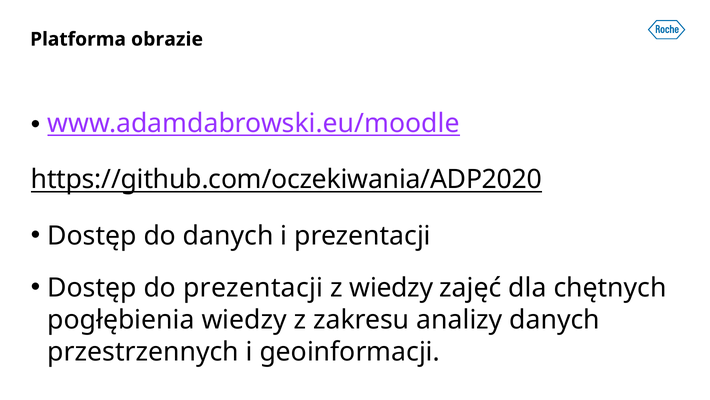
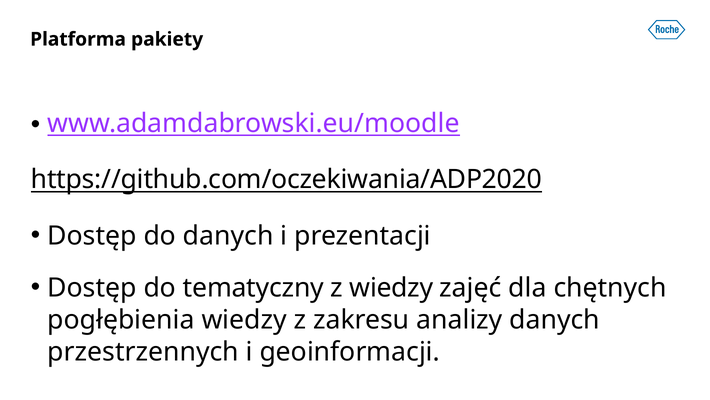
obrazie: obrazie -> pakiety
do prezentacji: prezentacji -> tematyczny
